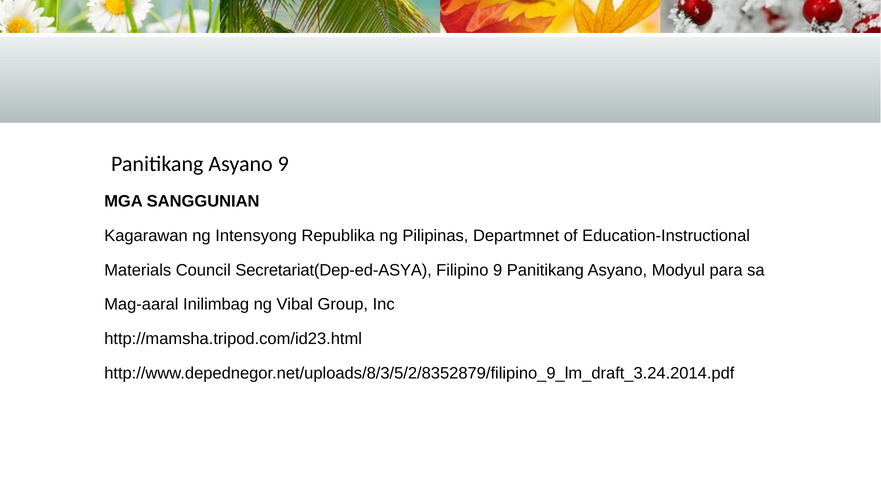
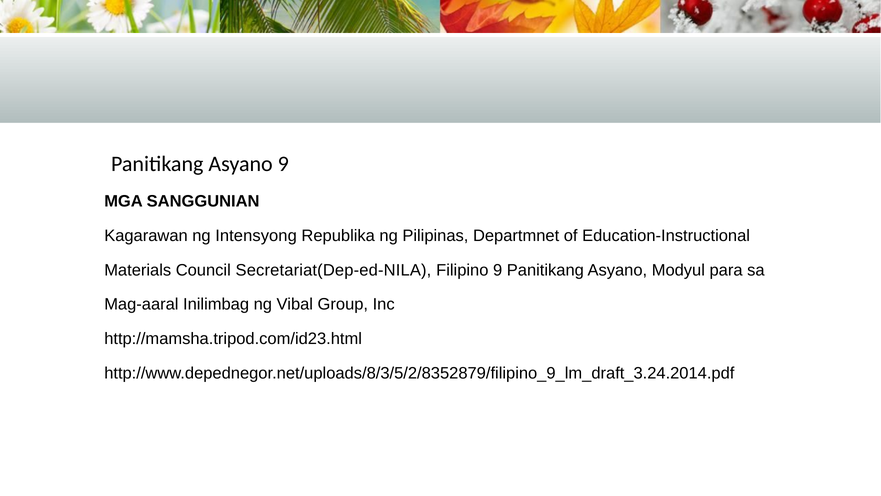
Secretariat(Dep-ed-ASYA: Secretariat(Dep-ed-ASYA -> Secretariat(Dep-ed-NILA
